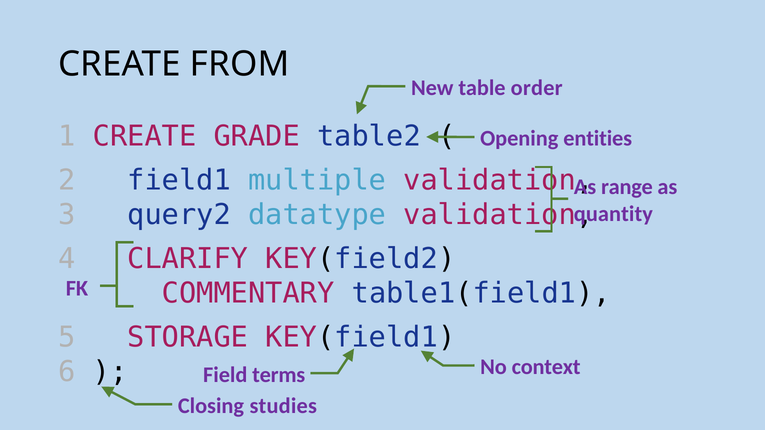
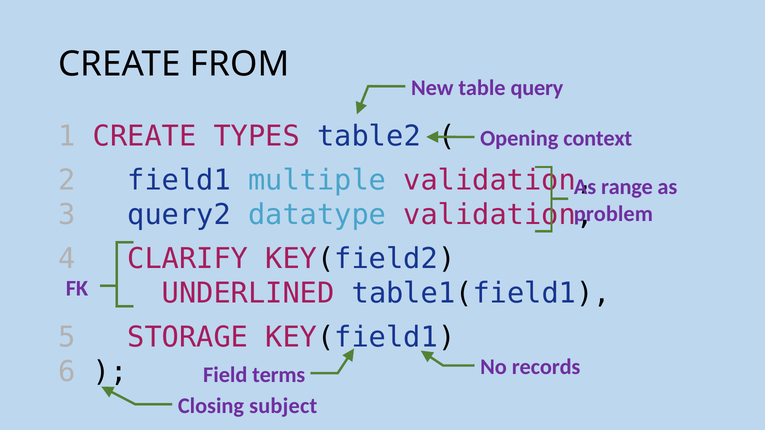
order: order -> query
GRADE: GRADE -> TYPES
entities: entities -> context
quantity: quantity -> problem
COMMENTARY: COMMENTARY -> UNDERLINED
context: context -> records
studies: studies -> subject
